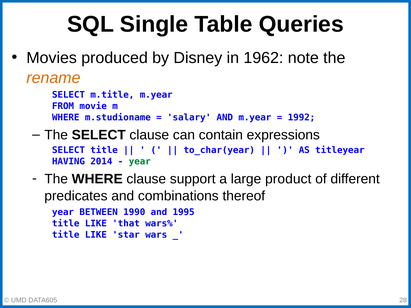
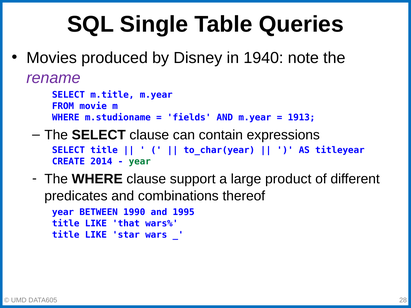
1962: 1962 -> 1940
rename colour: orange -> purple
salary: salary -> fields
1992: 1992 -> 1913
HAVING: HAVING -> CREATE
